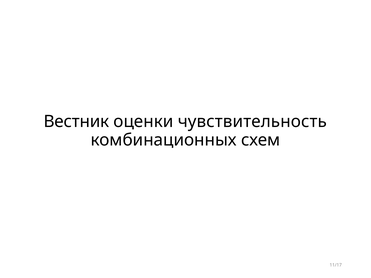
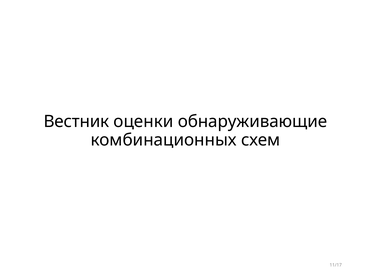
чувствительность: чувствительность -> обнаруживающие
